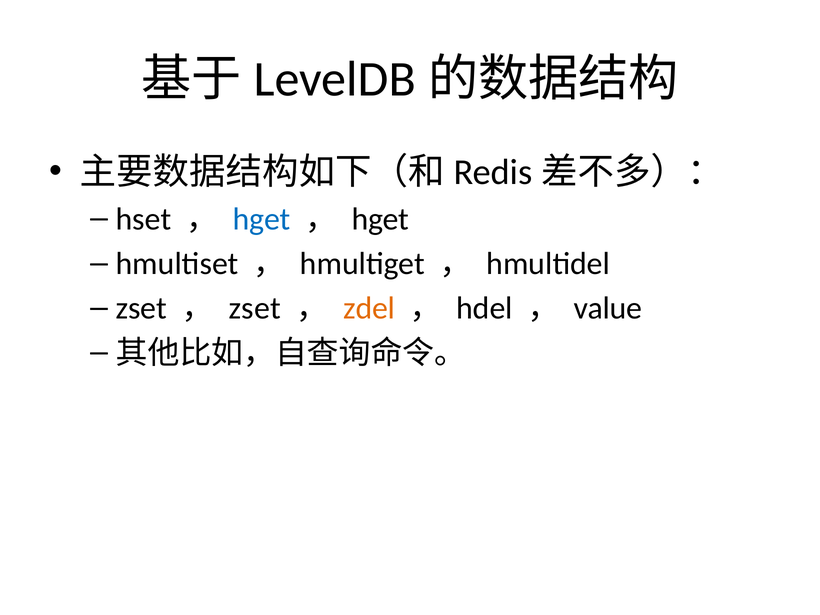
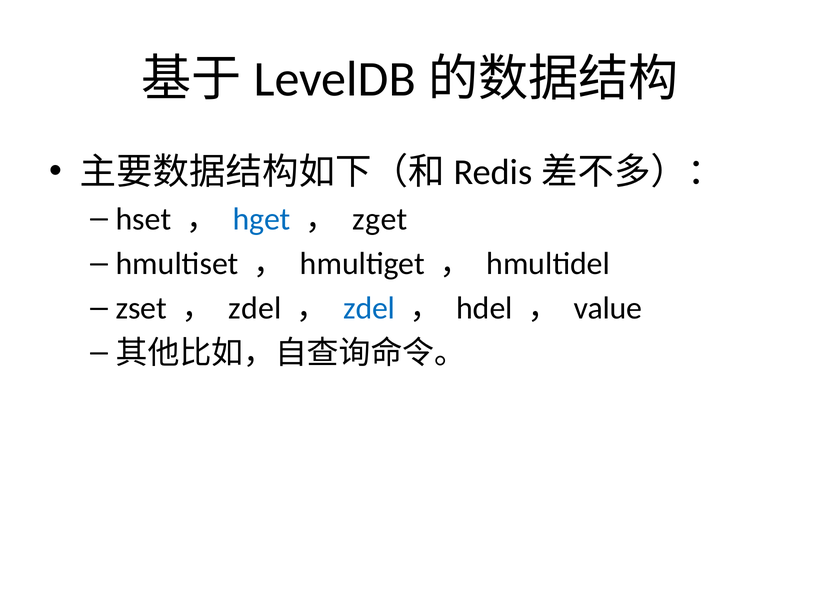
hget at (380, 219): hget -> zget
zset at (255, 308): zset -> zdel
zdel at (369, 308) colour: orange -> blue
